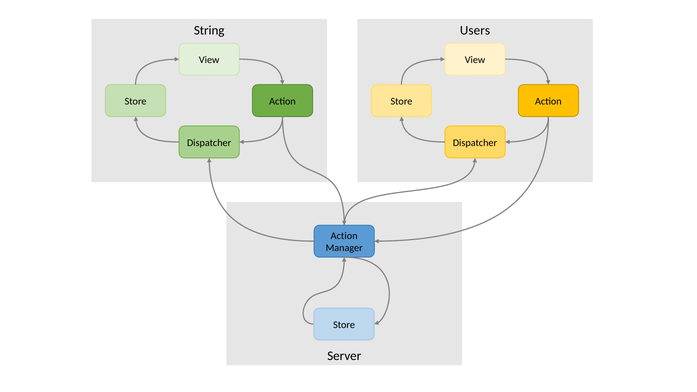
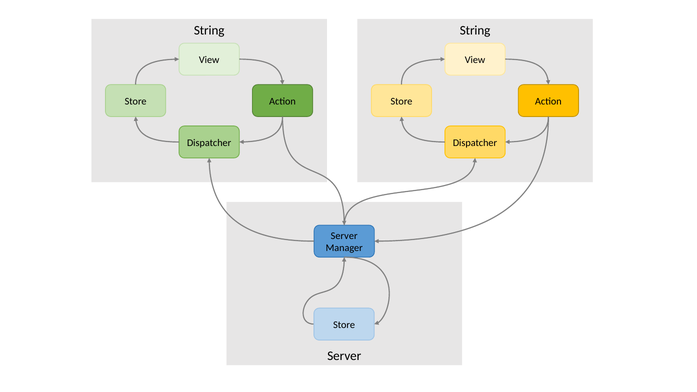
Users at (475, 30): Users -> String
Action at (344, 236): Action -> Server
